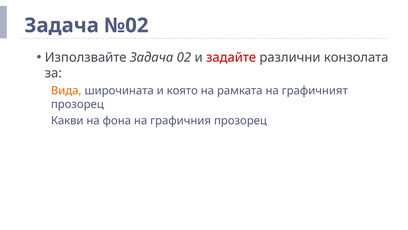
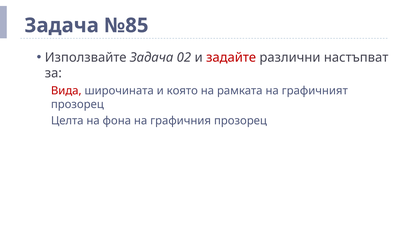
№02: №02 -> №85
конзолата: конзолата -> настъпват
Вида colour: orange -> red
Какви: Какви -> Целта
